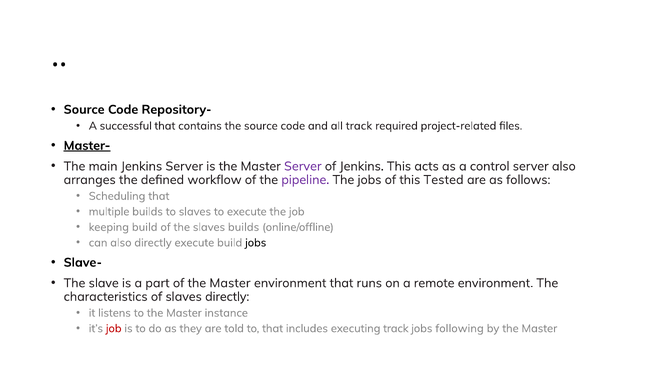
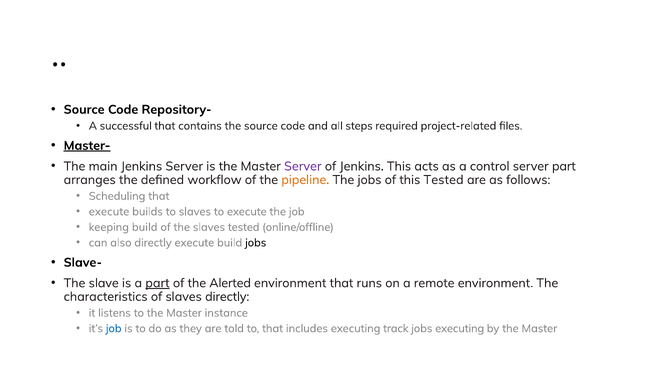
all track: track -> steps
server also: also -> part
pipeline colour: purple -> orange
multiple at (109, 212): multiple -> execute
slaves builds: builds -> tested
part at (157, 283) underline: none -> present
of the Master: Master -> Alerted
job at (114, 328) colour: red -> blue
jobs following: following -> executing
